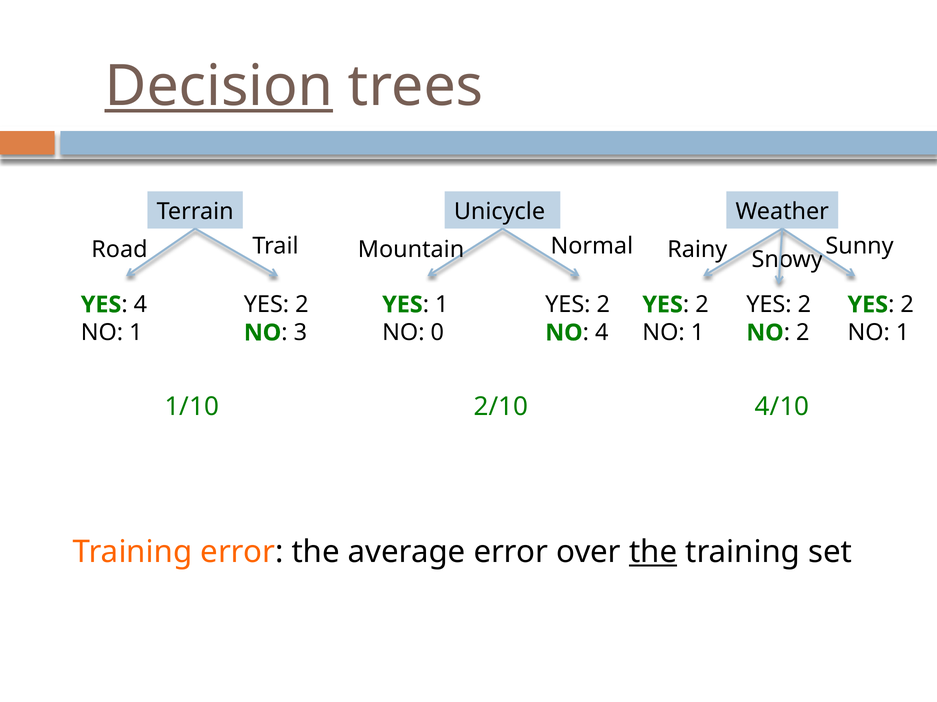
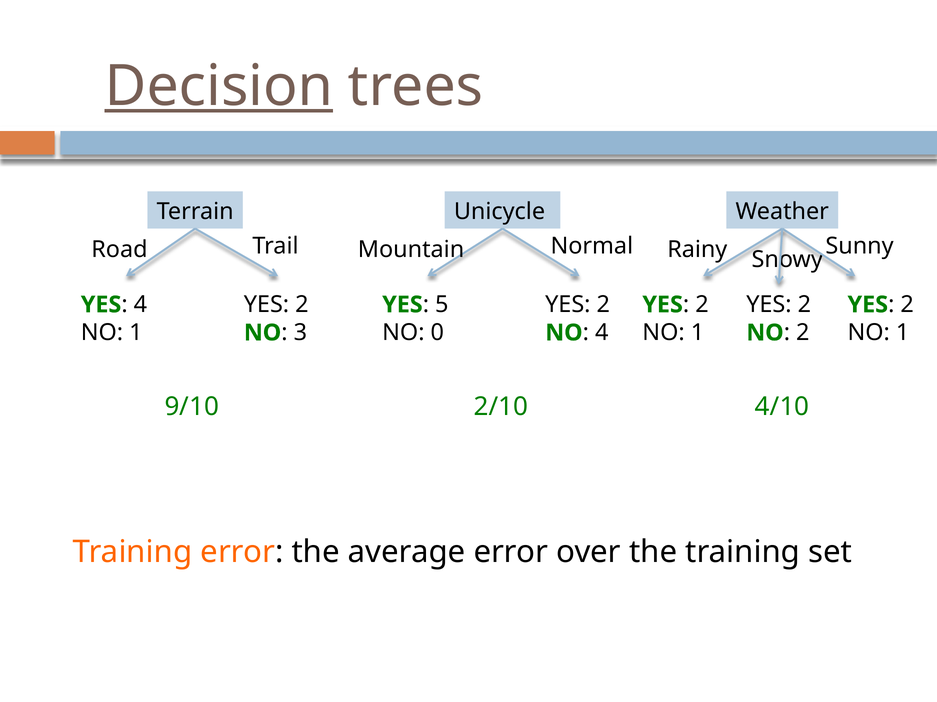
1 at (442, 305): 1 -> 5
1/10: 1/10 -> 9/10
the at (653, 553) underline: present -> none
